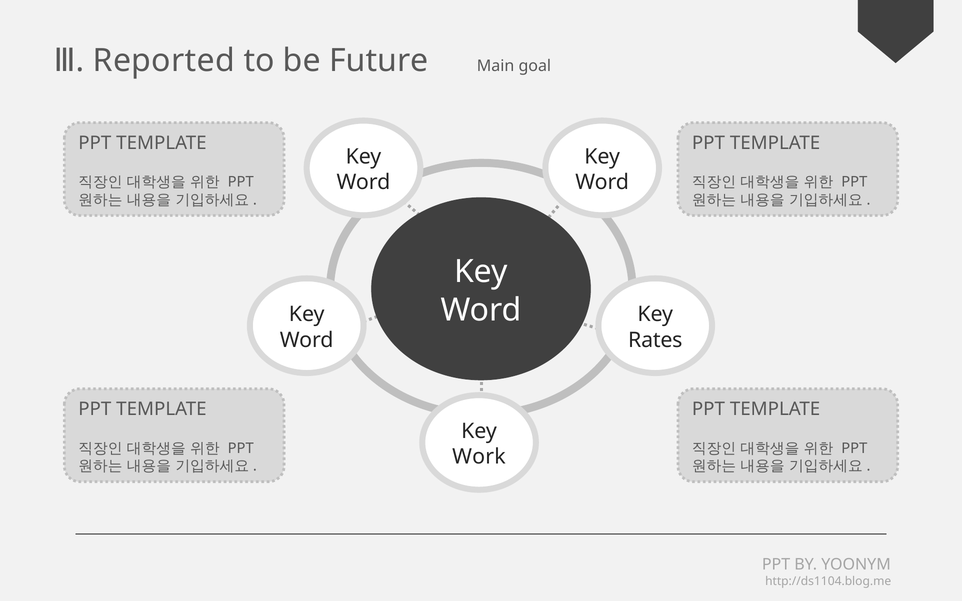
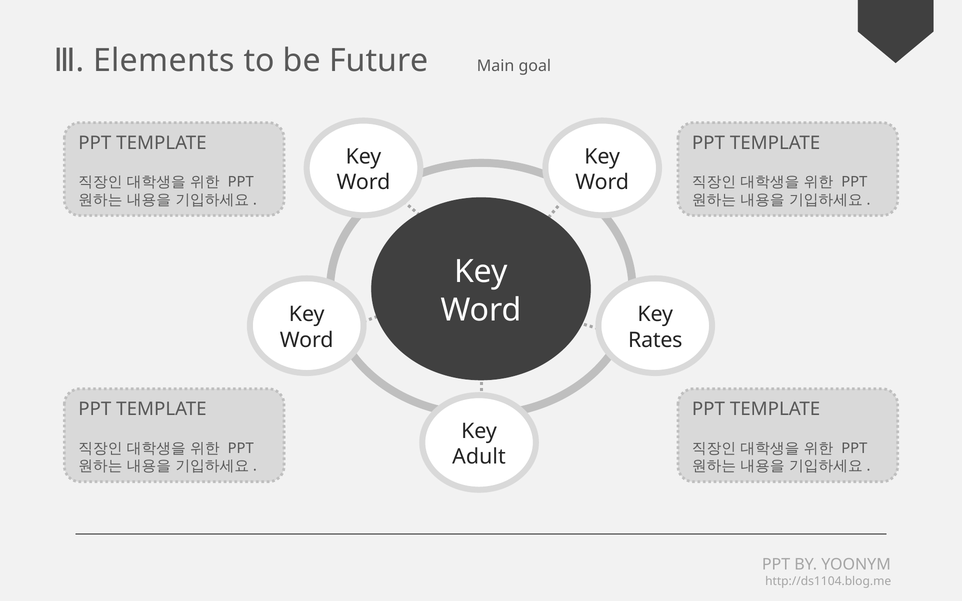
Reported: Reported -> Elements
Work: Work -> Adult
